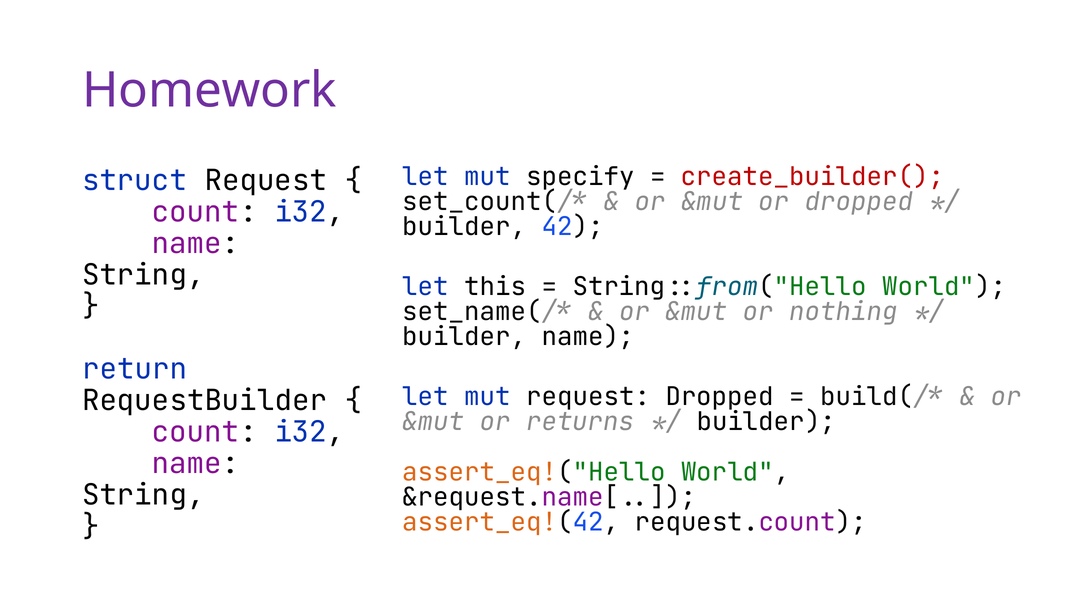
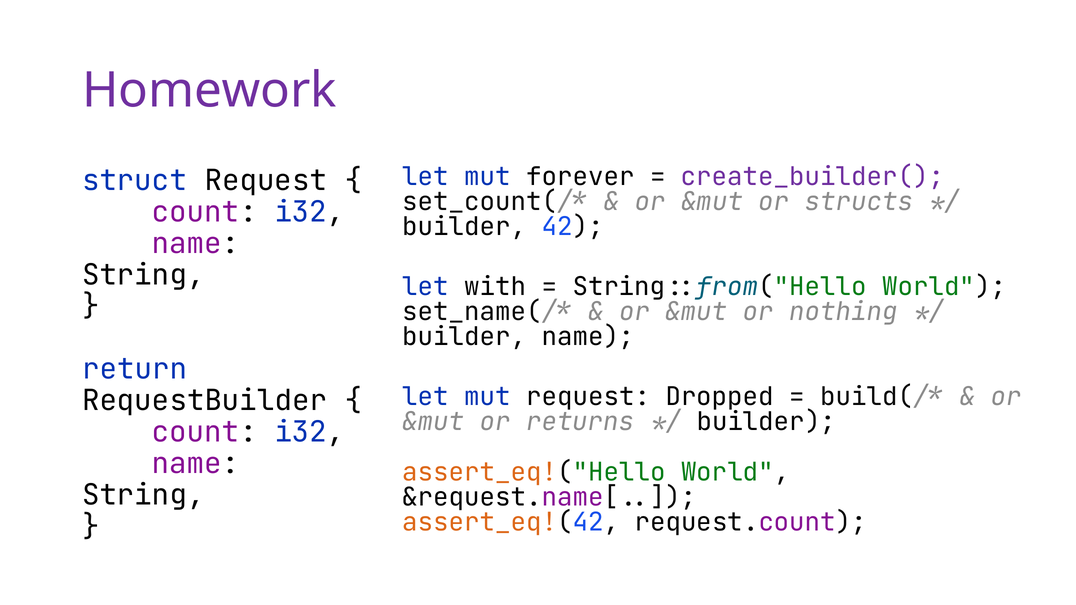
specify: specify -> forever
create_builder( colour: red -> purple
or dropped: dropped -> structs
this: this -> with
